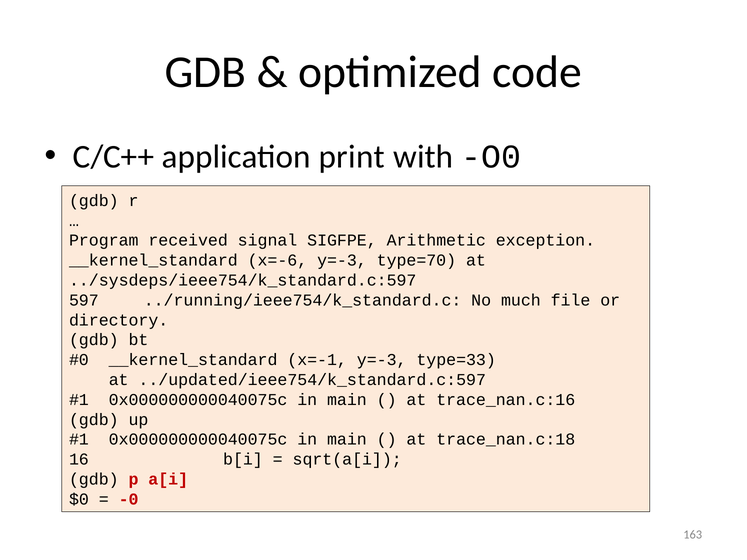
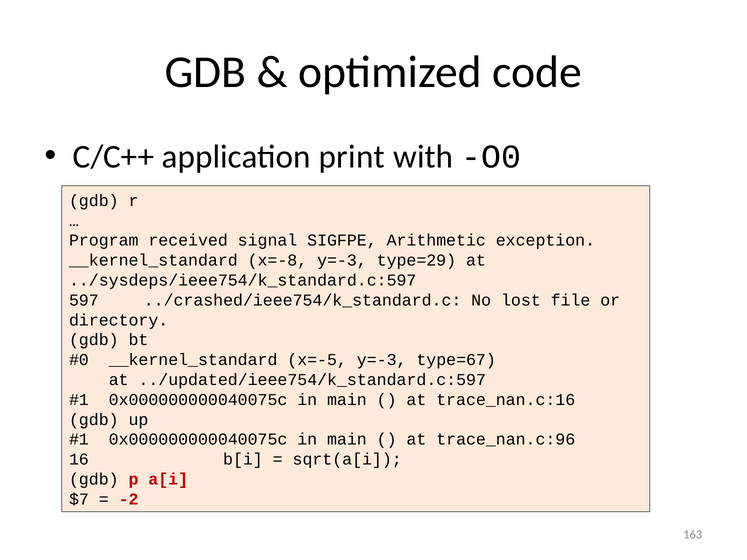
x=-6: x=-6 -> x=-8
type=70: type=70 -> type=29
../running/ieee754/k_standard.c: ../running/ieee754/k_standard.c -> ../crashed/ieee754/k_standard.c
much: much -> lost
x=-1: x=-1 -> x=-5
type=33: type=33 -> type=67
trace_nan.c:18: trace_nan.c:18 -> trace_nan.c:96
$0: $0 -> $7
-0: -0 -> -2
